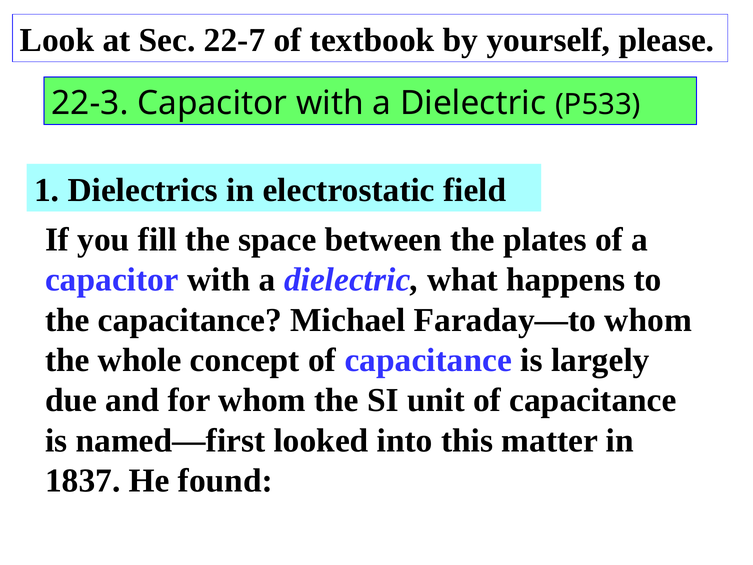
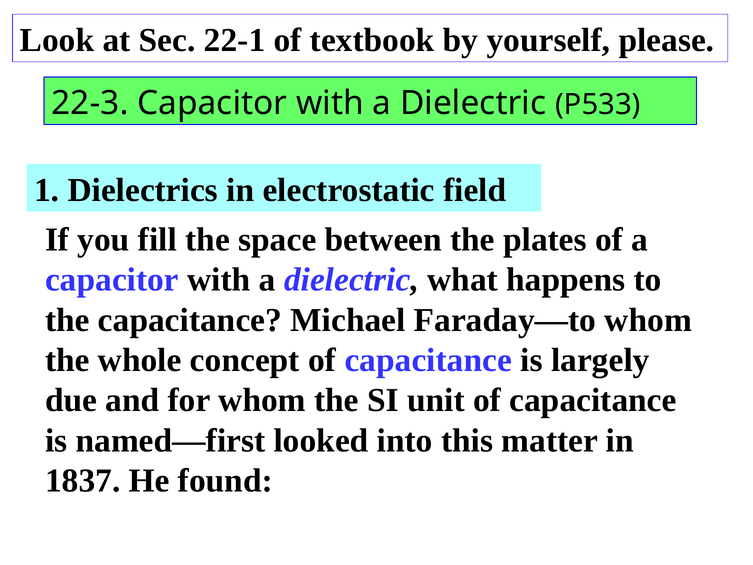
22-7: 22-7 -> 22-1
